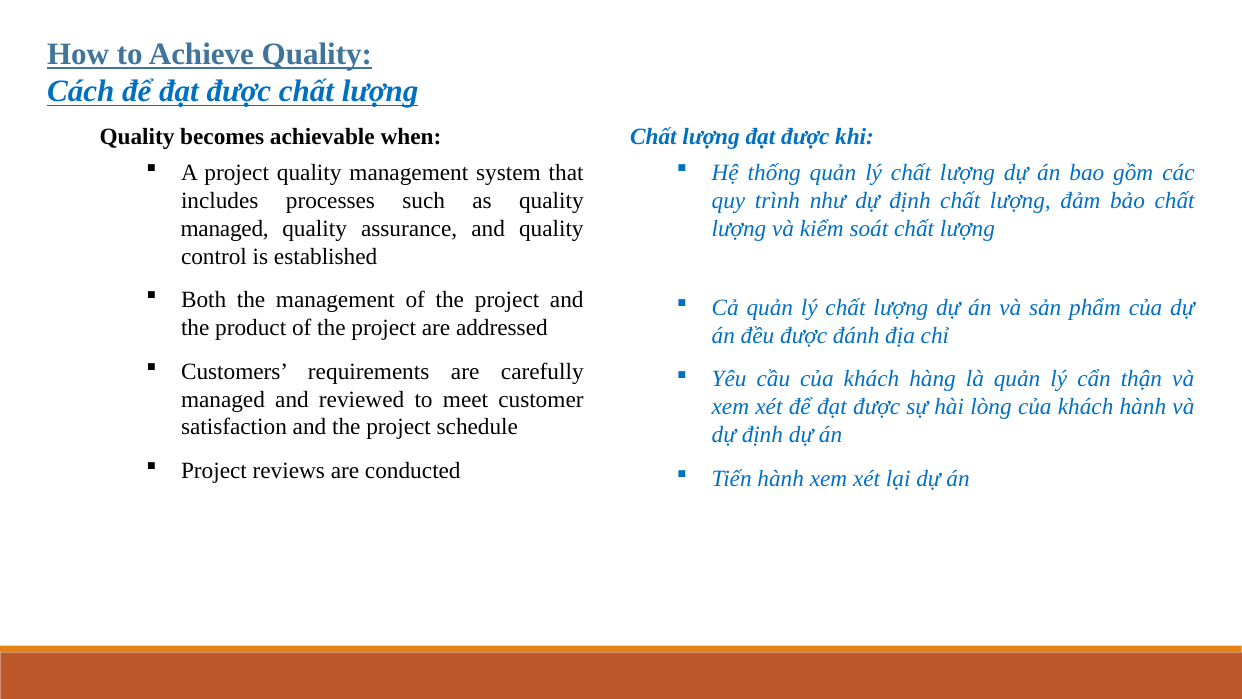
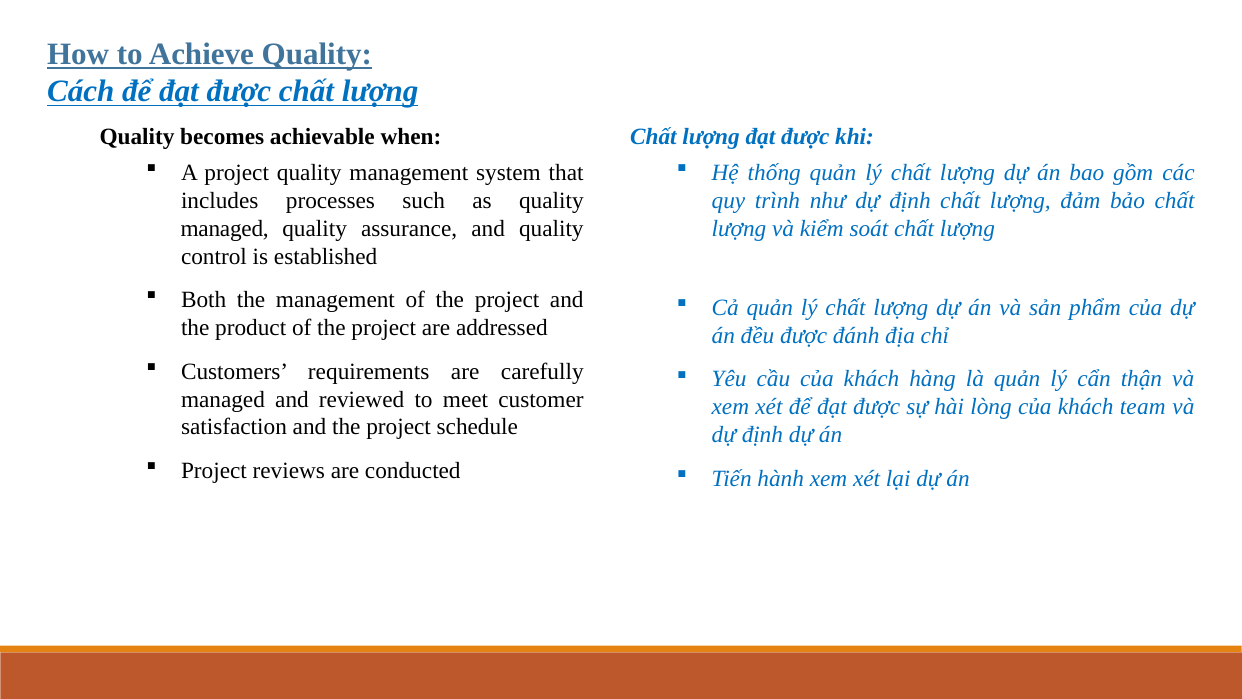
khách hành: hành -> team
